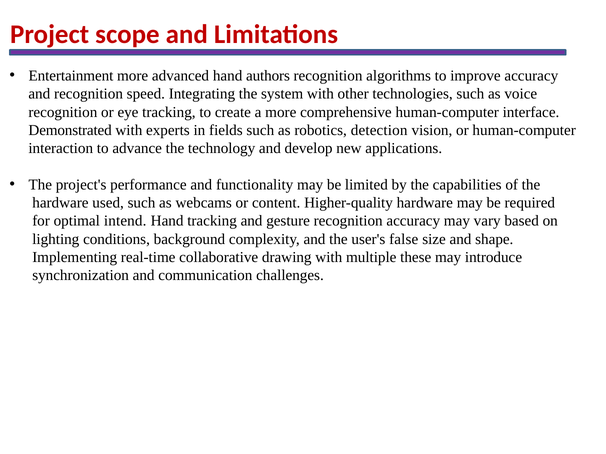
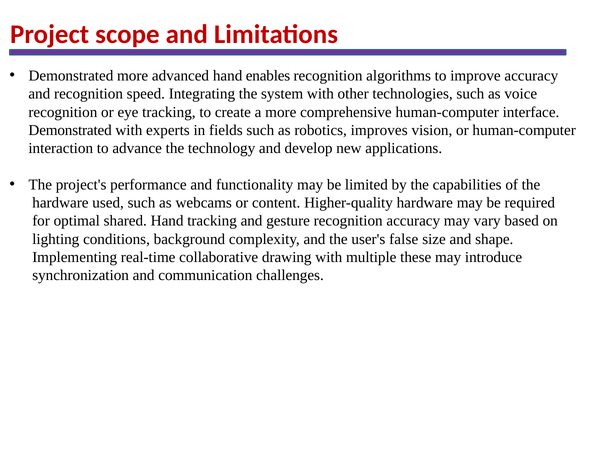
Entertainment at (71, 76): Entertainment -> Demonstrated
authors: authors -> enables
detection: detection -> improves
intend: intend -> shared
